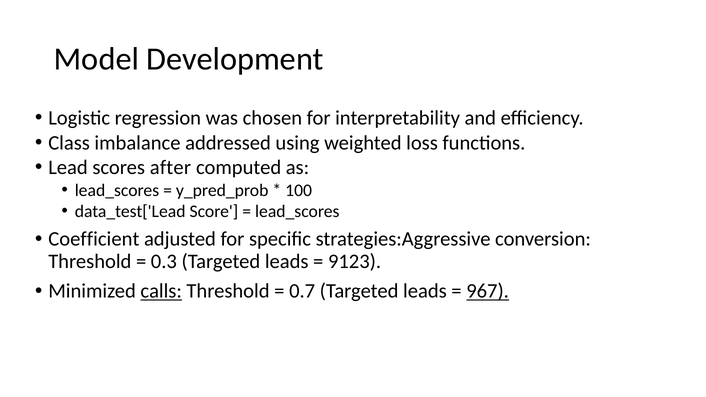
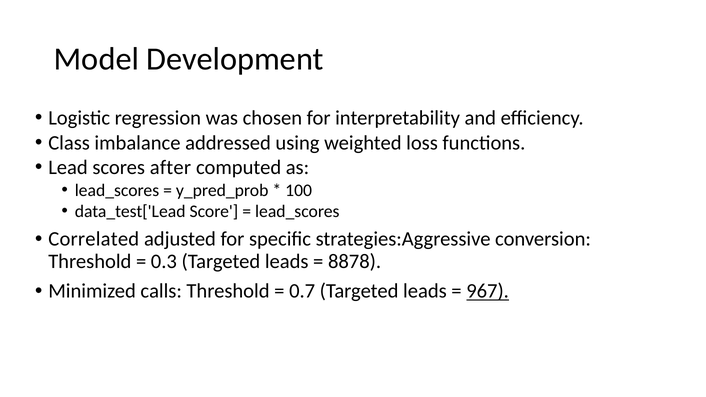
Coefficient: Coefficient -> Correlated
9123: 9123 -> 8878
calls underline: present -> none
